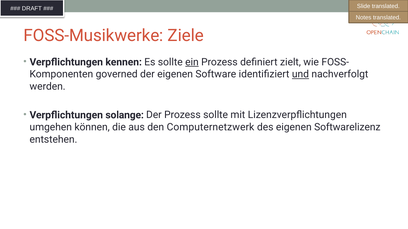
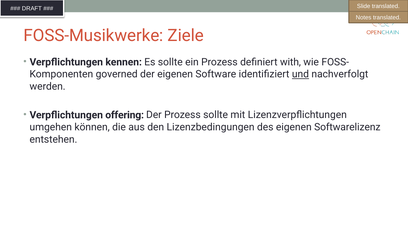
ein underline: present -> none
zielt: zielt -> with
solange: solange -> offering
Computernetzwerk: Computernetzwerk -> Lizenzbedingungen
